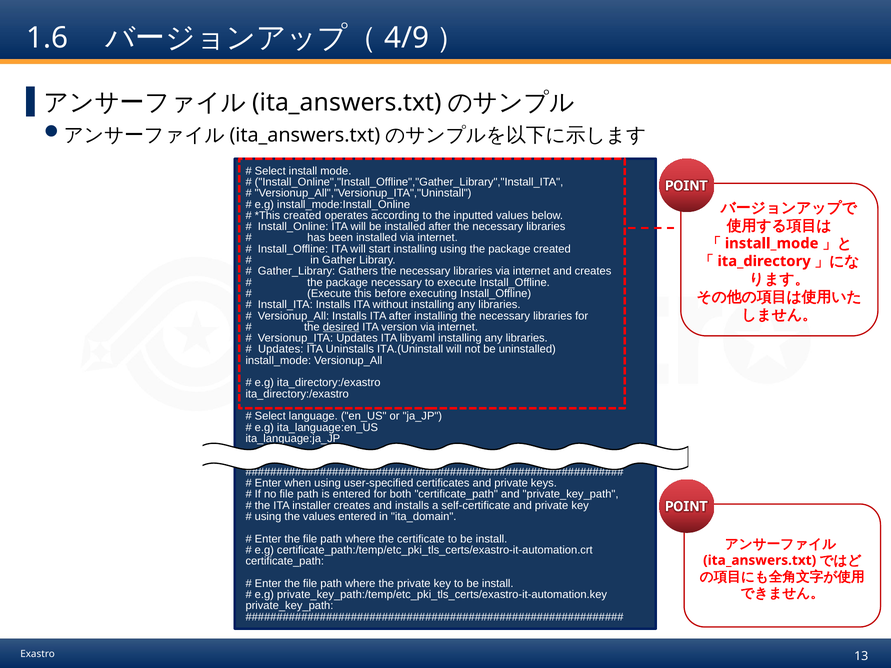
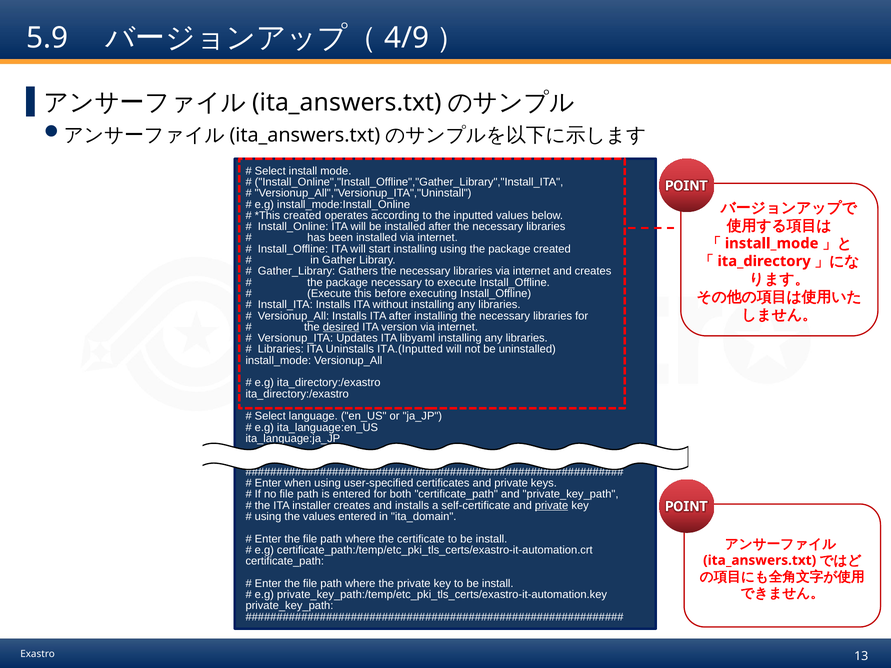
1.6: 1.6 -> 5.9
Updates at (281, 349): Updates -> Libraries
ITA.(Uninstall: ITA.(Uninstall -> ITA.(Inputted
private at (552, 506) underline: none -> present
